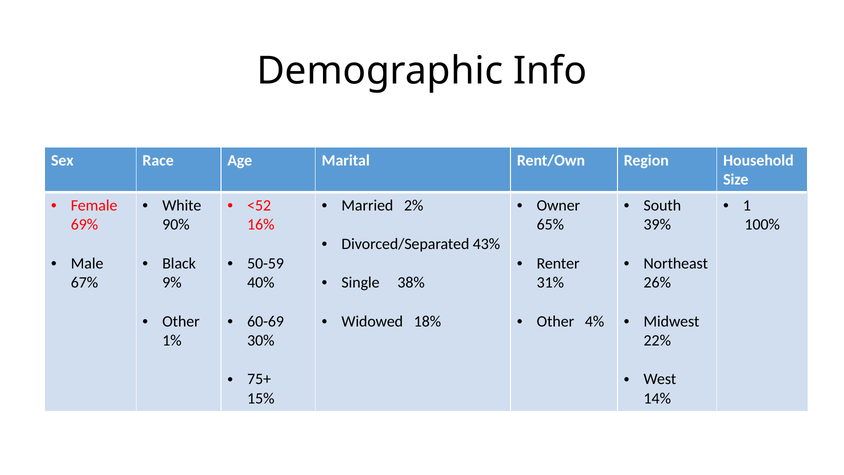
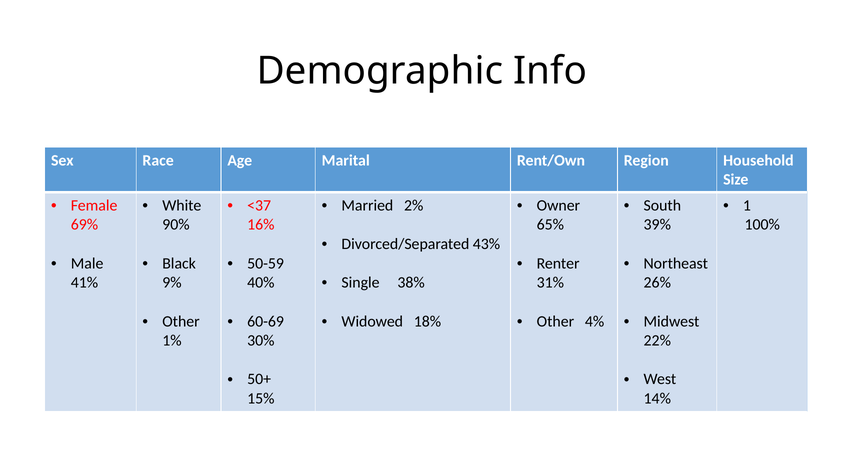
<52: <52 -> <37
67%: 67% -> 41%
75+: 75+ -> 50+
